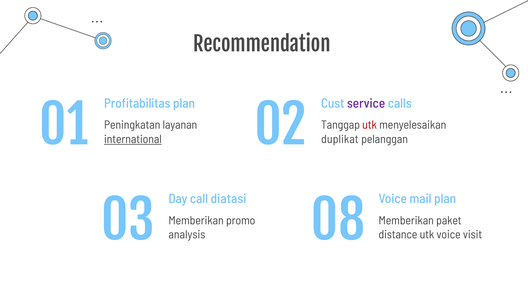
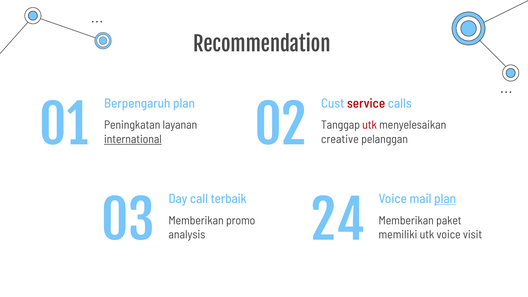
Profitabilitas: Profitabilitas -> Berpengaruh
service colour: purple -> red
duplikat: duplikat -> creative
diatasi: diatasi -> terbaik
plan at (445, 199) underline: none -> present
08: 08 -> 24
distance: distance -> memiliki
